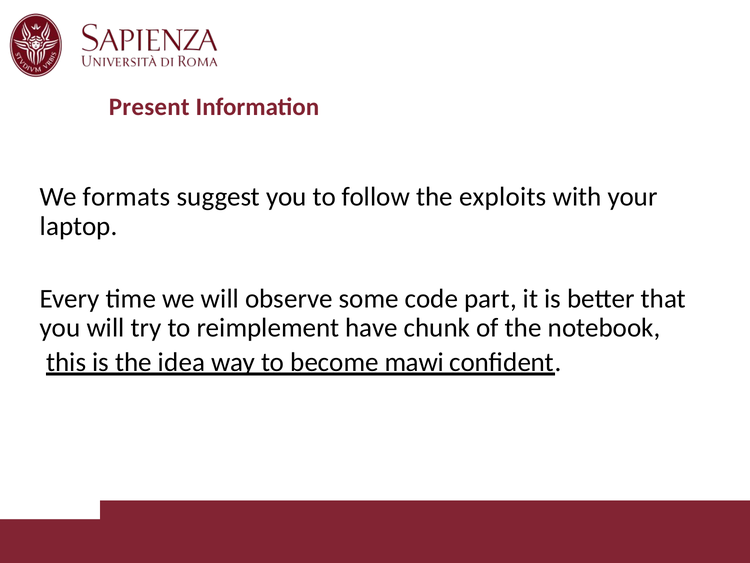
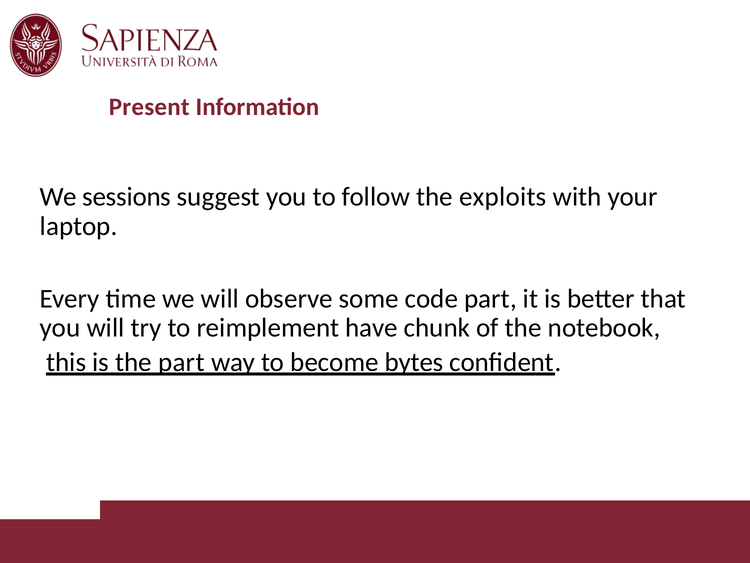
formats: formats -> sessions
the idea: idea -> part
mawi: mawi -> bytes
